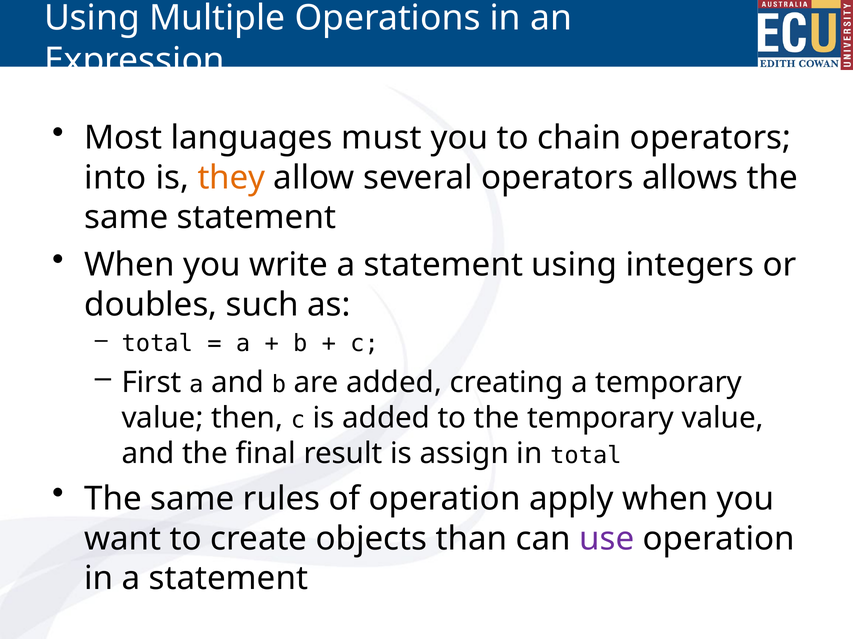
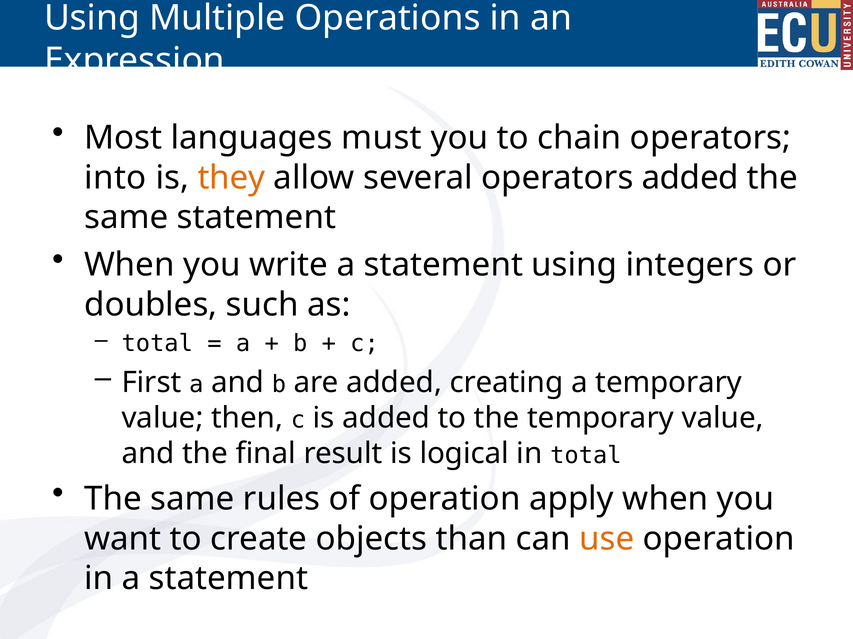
operators allows: allows -> added
assign: assign -> logical
use colour: purple -> orange
